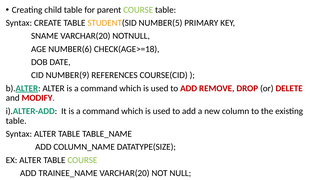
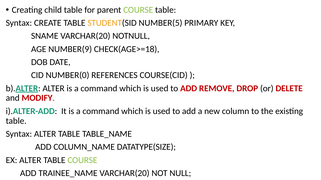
NUMBER(6: NUMBER(6 -> NUMBER(9
NUMBER(9: NUMBER(9 -> NUMBER(0
